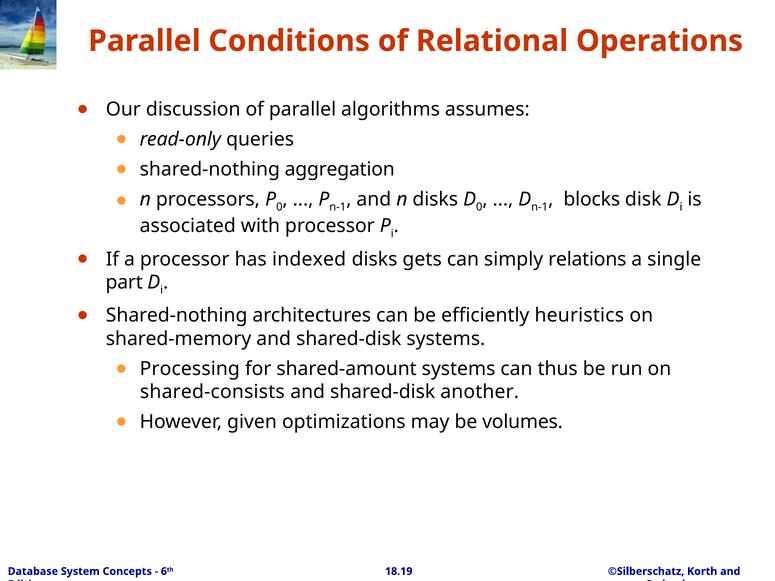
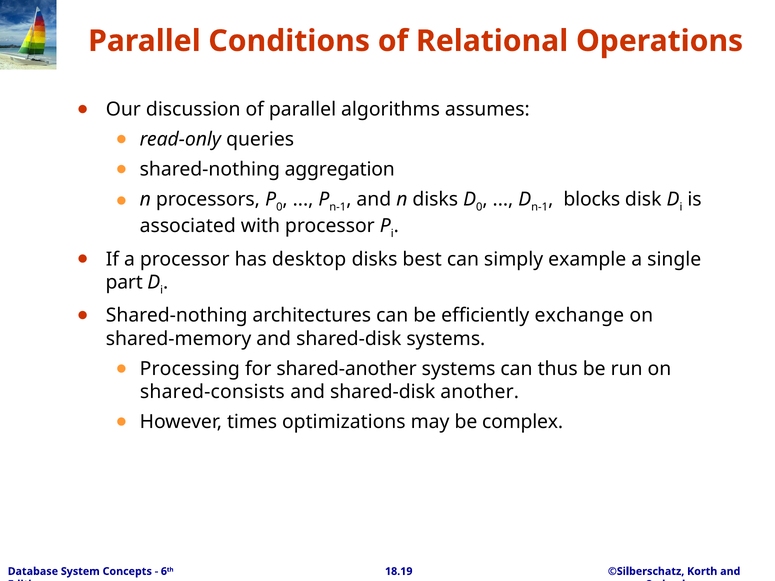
indexed: indexed -> desktop
gets: gets -> best
relations: relations -> example
heuristics: heuristics -> exchange
shared-amount: shared-amount -> shared-another
given: given -> times
volumes: volumes -> complex
